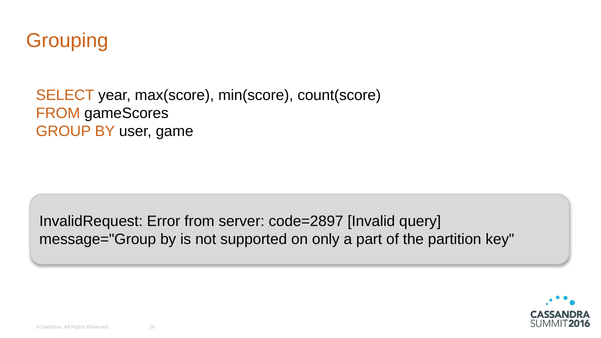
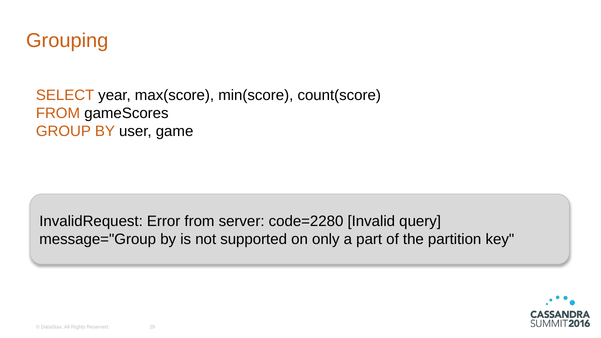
code=2897: code=2897 -> code=2280
